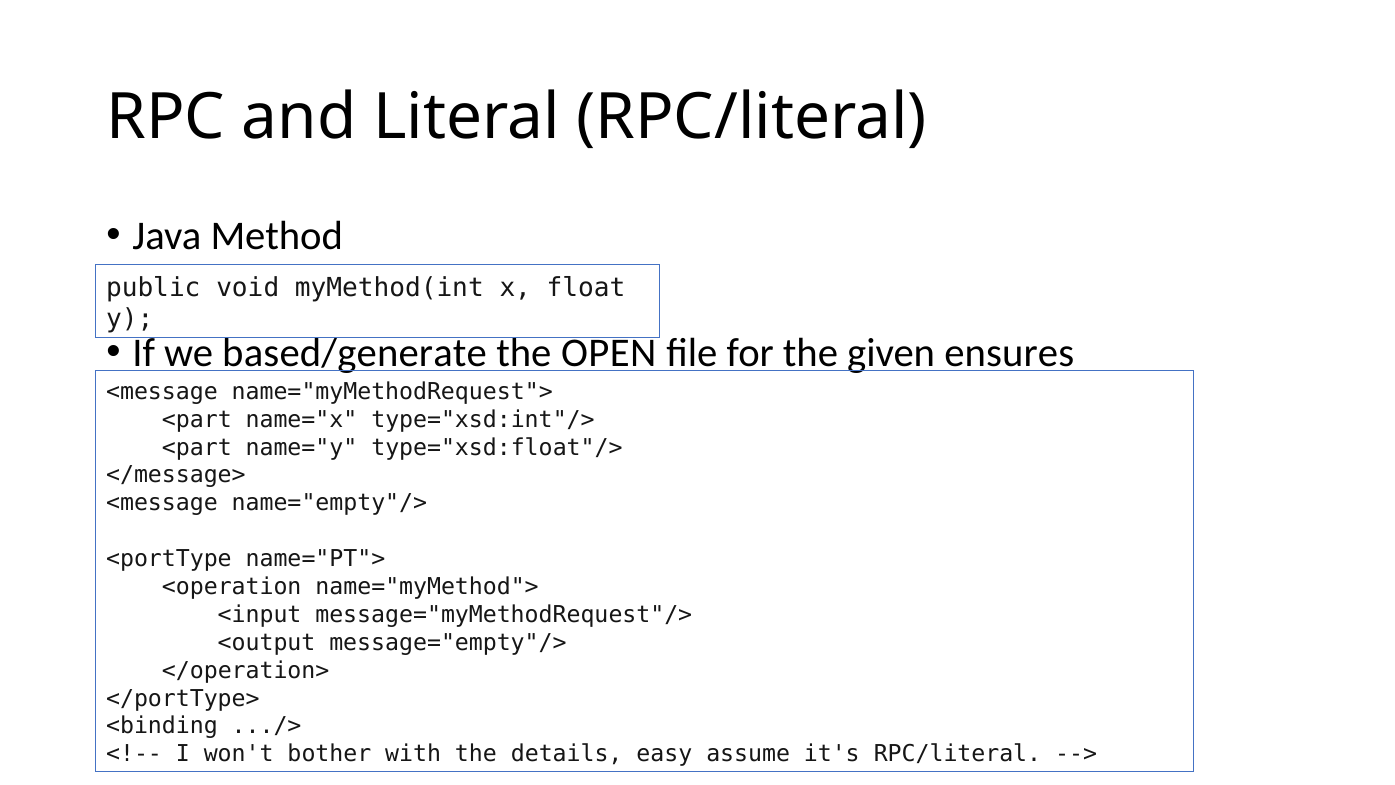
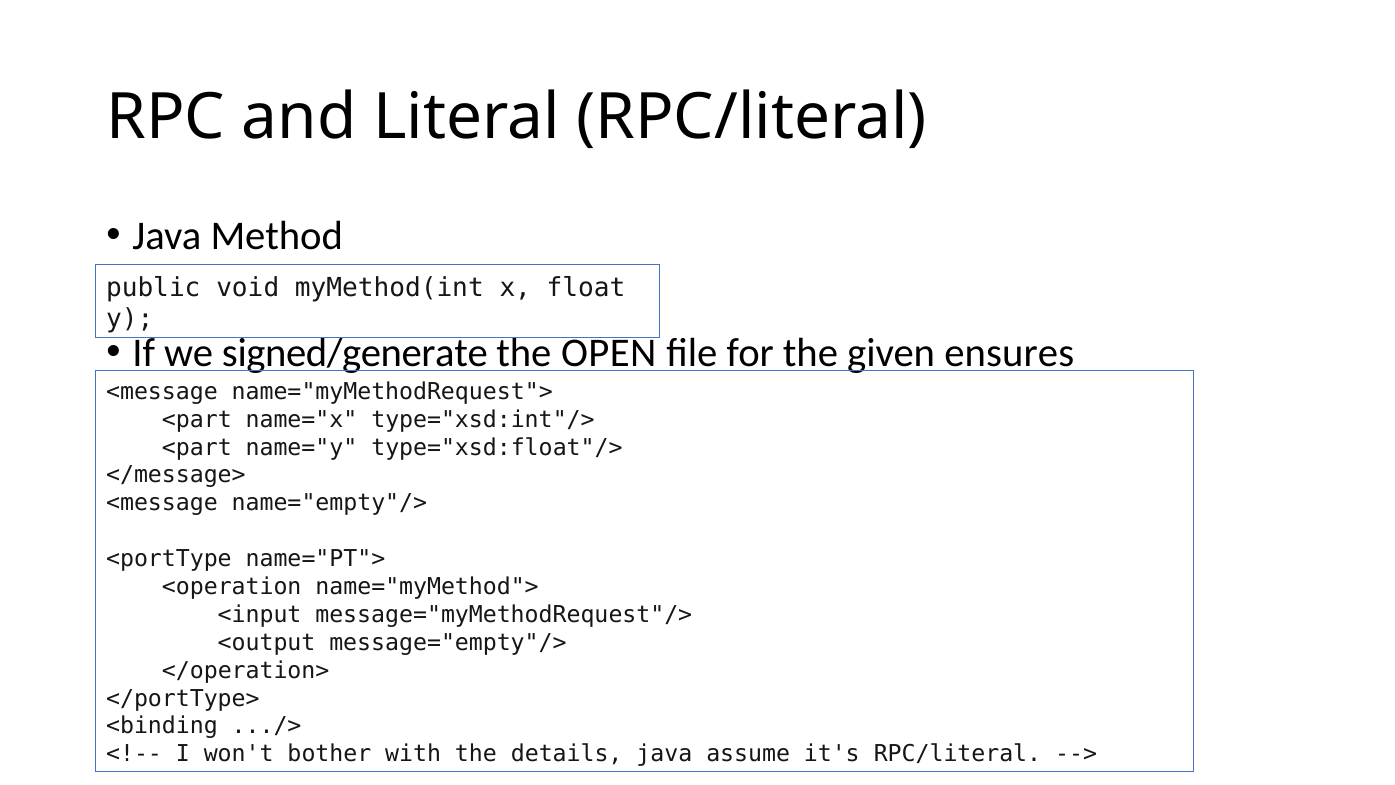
based/generate: based/generate -> signed/generate
details easy: easy -> java
